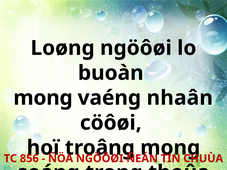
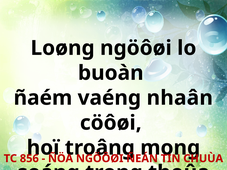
mong at (43, 98): mong -> ñaém
